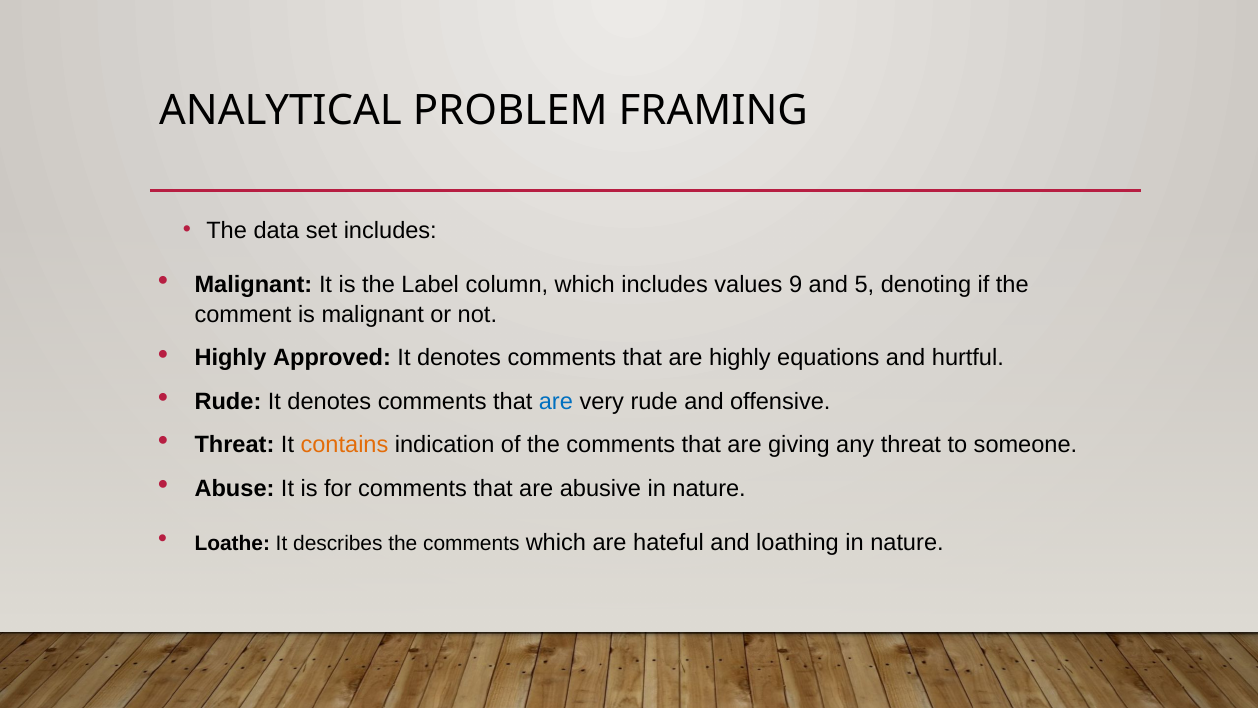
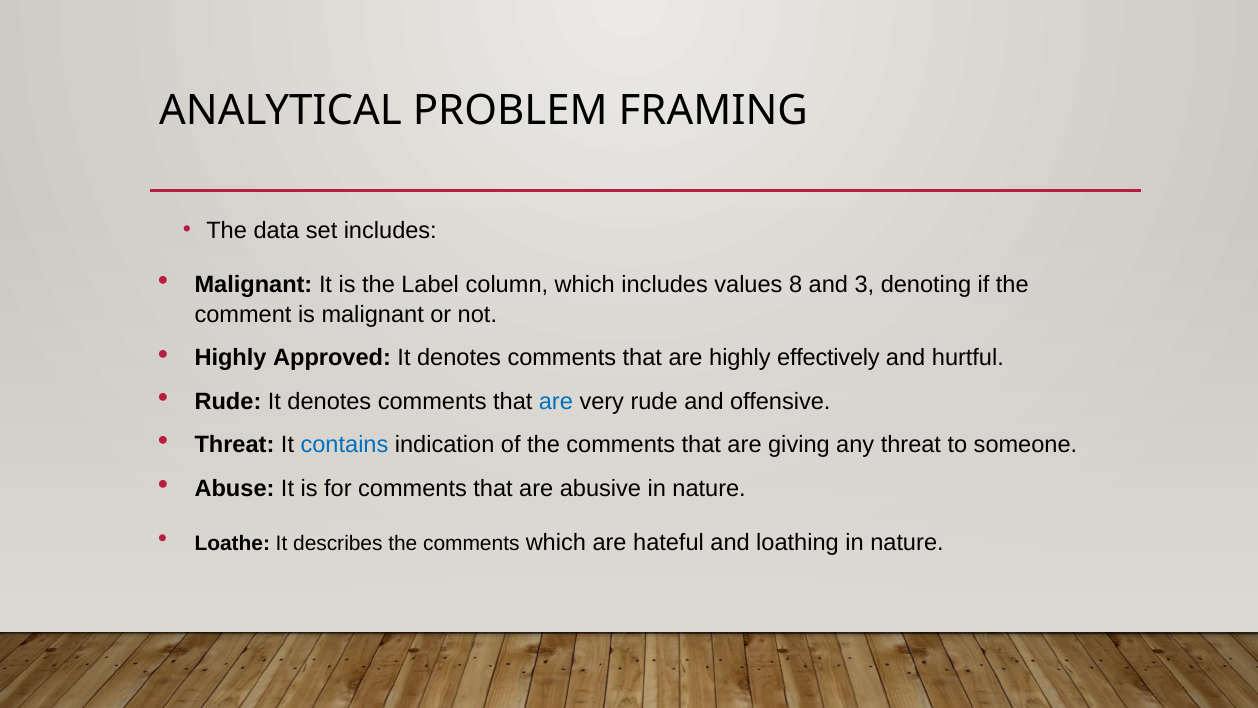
9: 9 -> 8
5: 5 -> 3
equations: equations -> effectively
contains colour: orange -> blue
